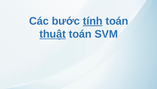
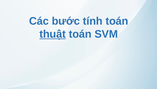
tính underline: present -> none
